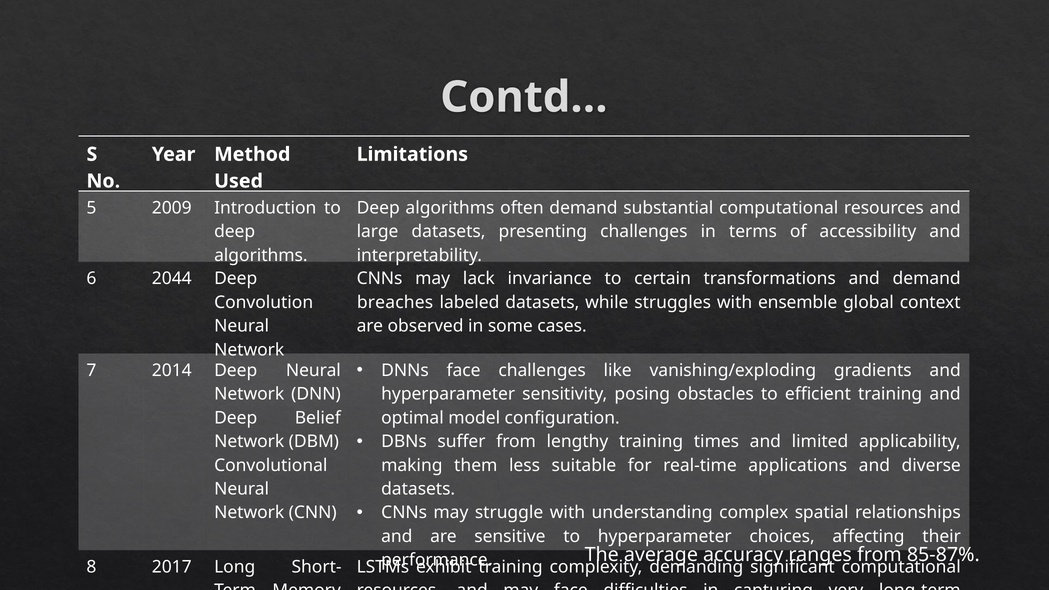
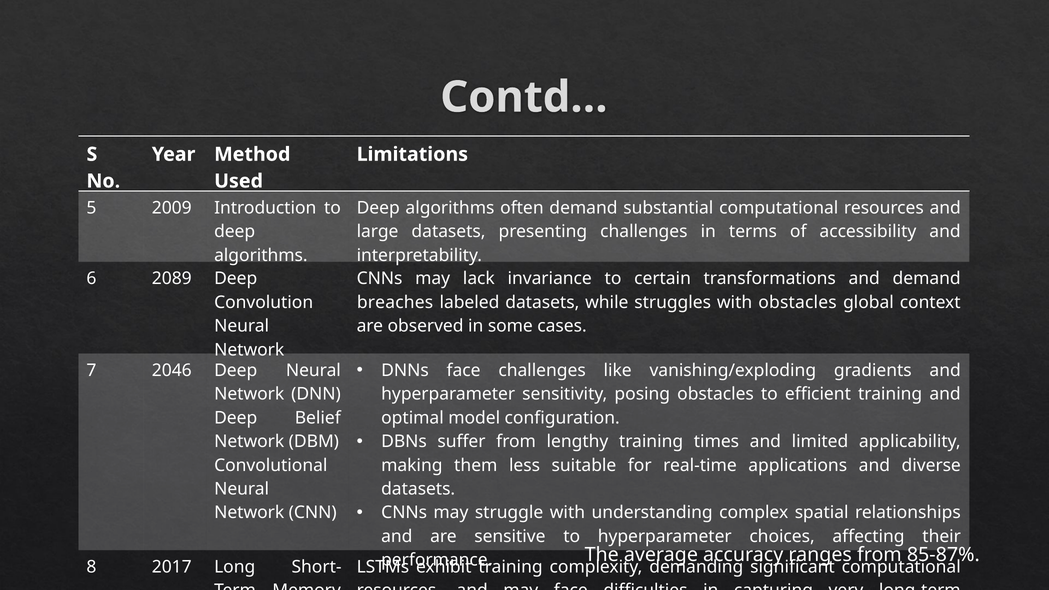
2044: 2044 -> 2089
with ensemble: ensemble -> obstacles
2014: 2014 -> 2046
